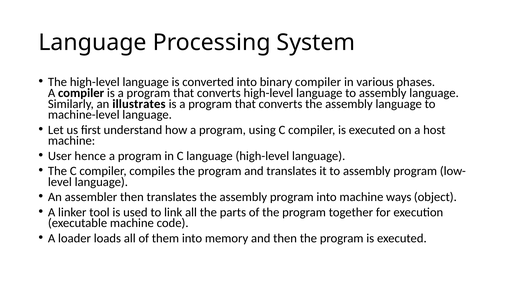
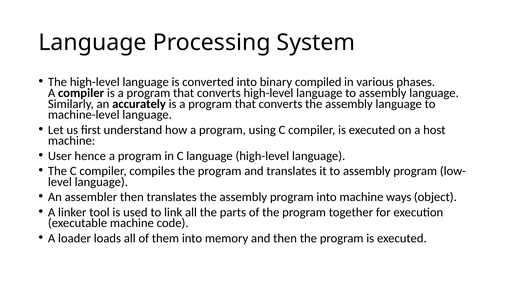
binary compiler: compiler -> compiled
illustrates: illustrates -> accurately
